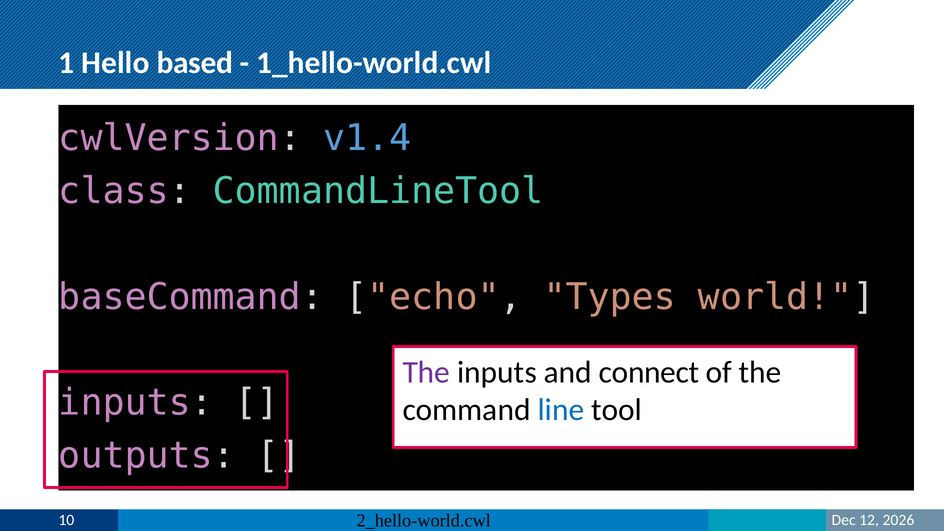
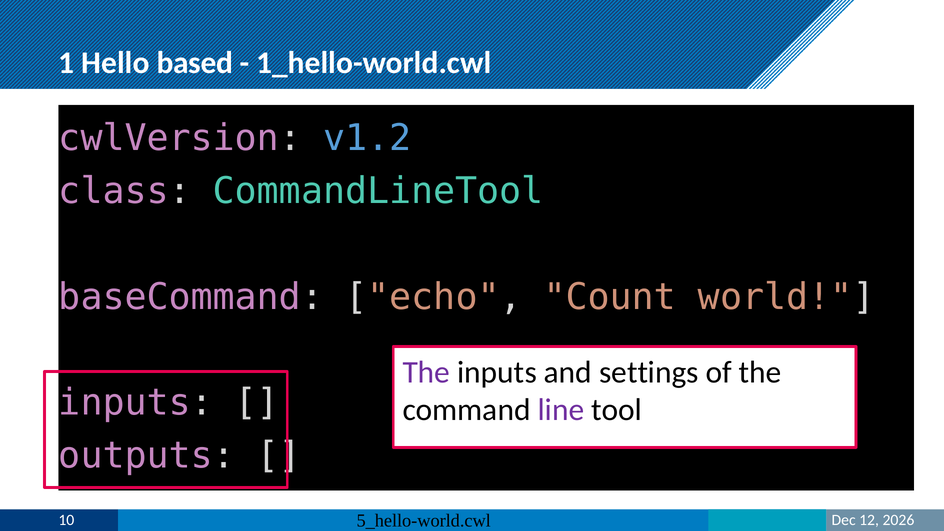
v1.4: v1.4 -> v1.2
Types: Types -> Count
connect: connect -> settings
line colour: blue -> purple
2_hello-world.cwl: 2_hello-world.cwl -> 5_hello-world.cwl
